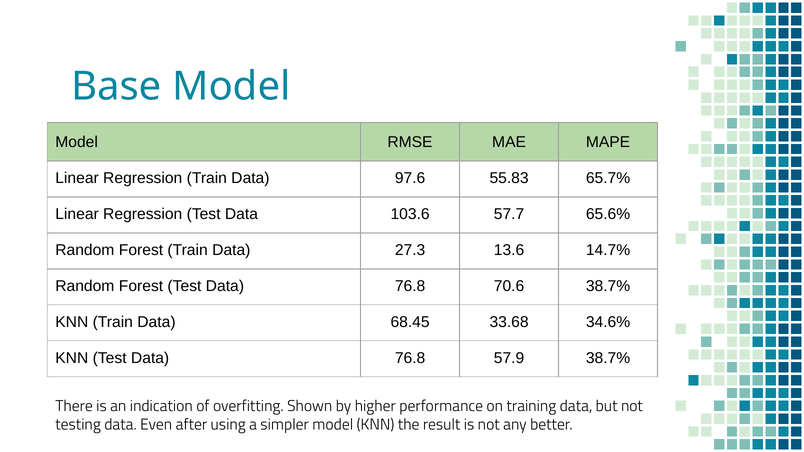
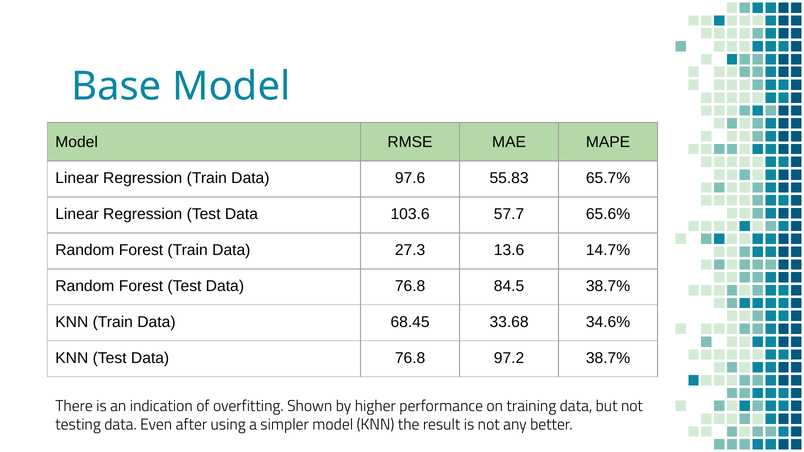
70.6: 70.6 -> 84.5
57.9: 57.9 -> 97.2
